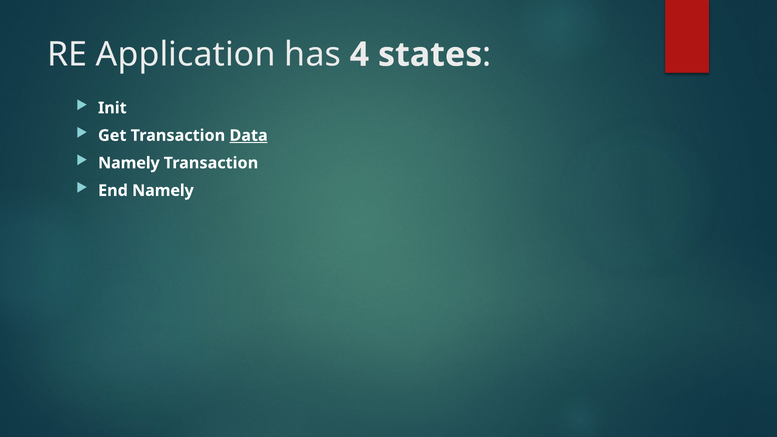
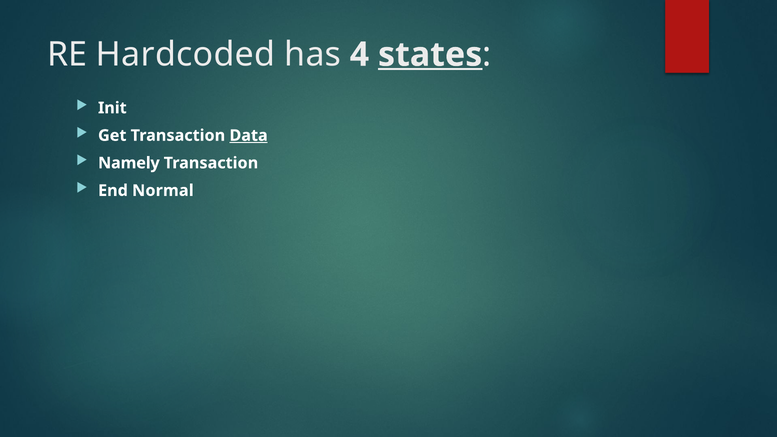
Application: Application -> Hardcoded
states underline: none -> present
End Namely: Namely -> Normal
